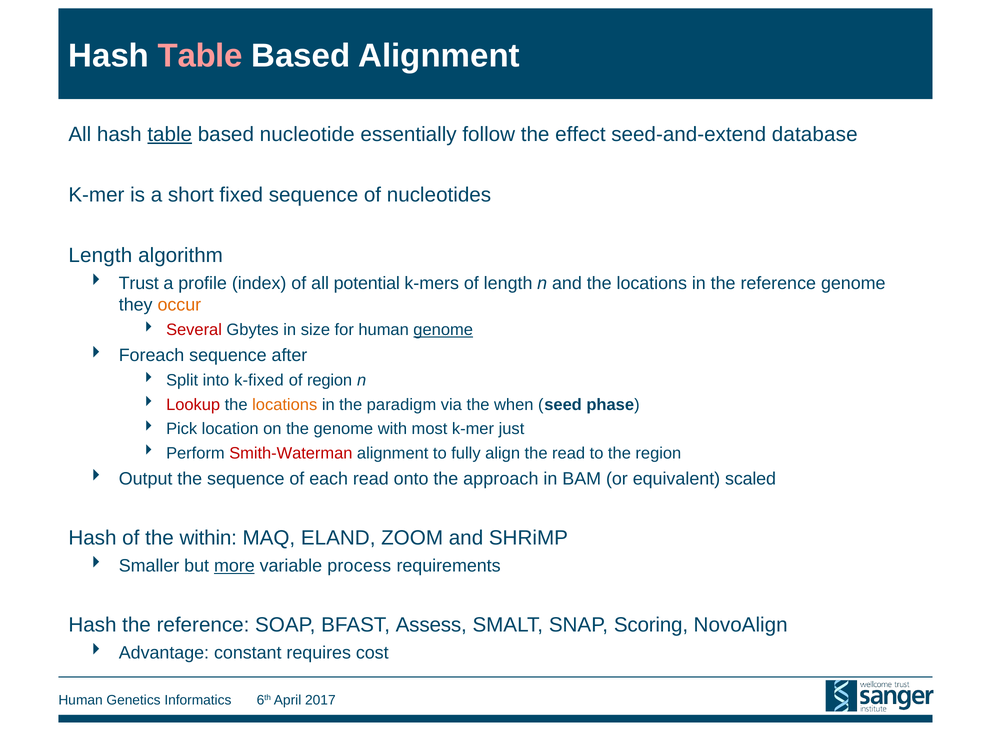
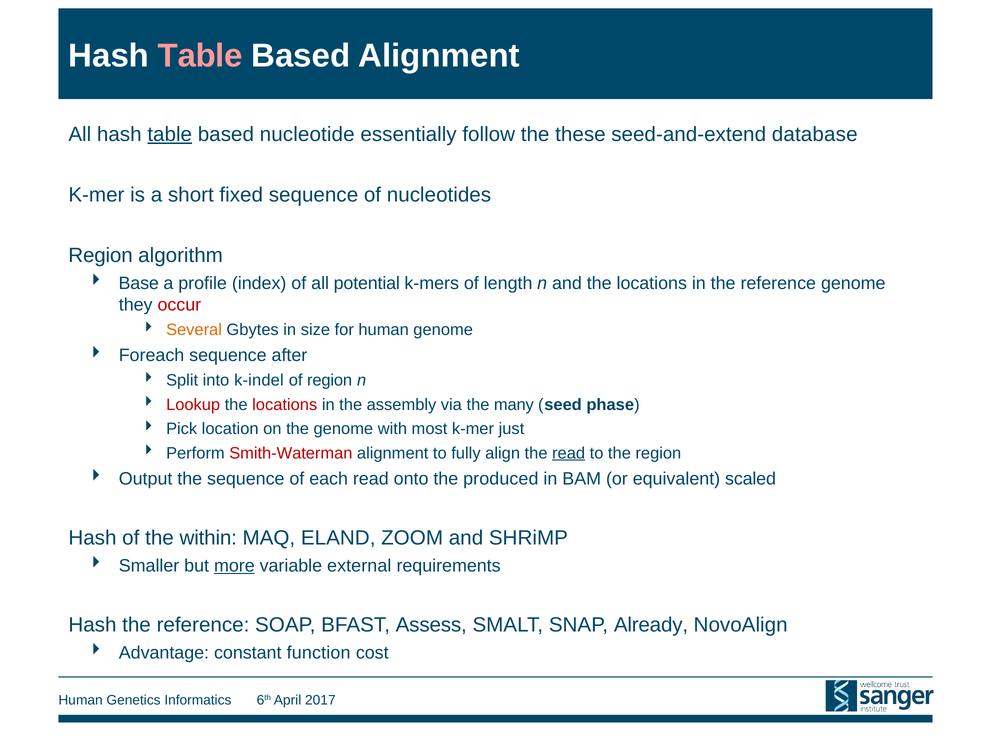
effect: effect -> these
Length at (100, 255): Length -> Region
Trust: Trust -> Base
occur colour: orange -> red
Several colour: red -> orange
genome at (443, 330) underline: present -> none
k-fixed: k-fixed -> k-indel
locations at (285, 405) colour: orange -> red
paradigm: paradigm -> assembly
when: when -> many
read at (569, 453) underline: none -> present
approach: approach -> produced
process: process -> external
Scoring: Scoring -> Already
requires: requires -> function
